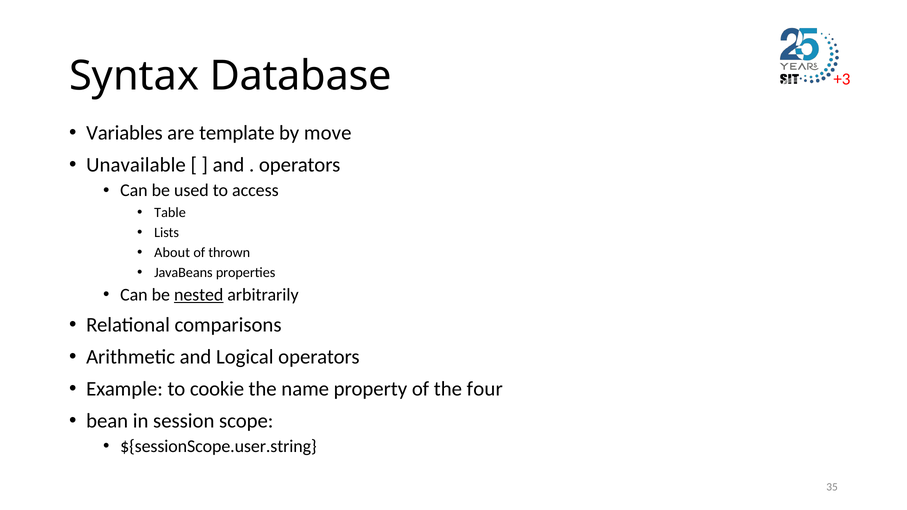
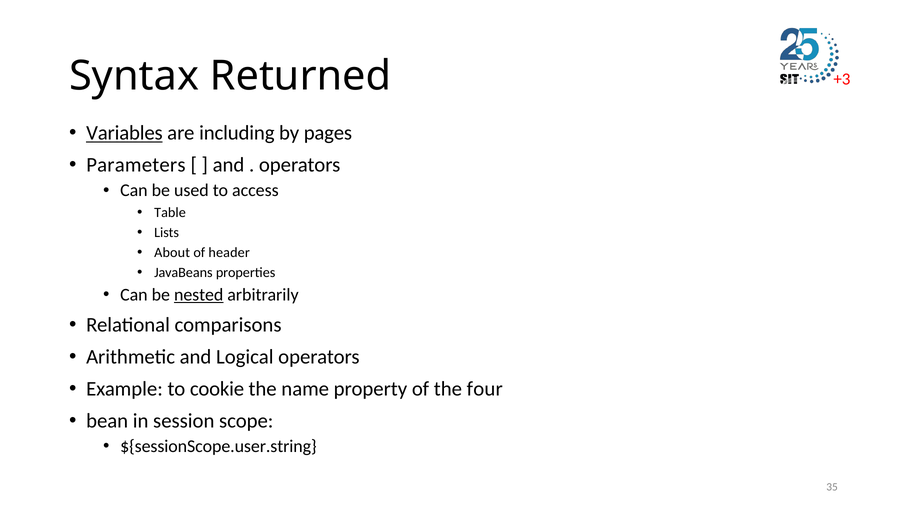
Database: Database -> Returned
Variables underline: none -> present
template: template -> including
move: move -> pages
Unavailable: Unavailable -> Parameters
thrown: thrown -> header
